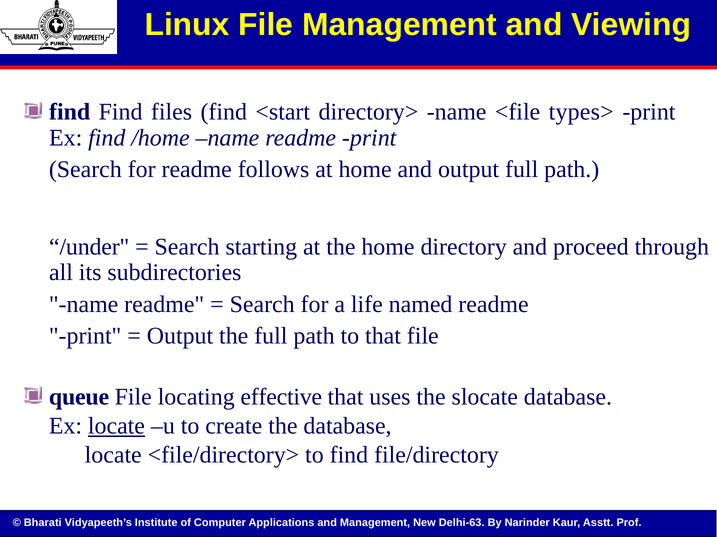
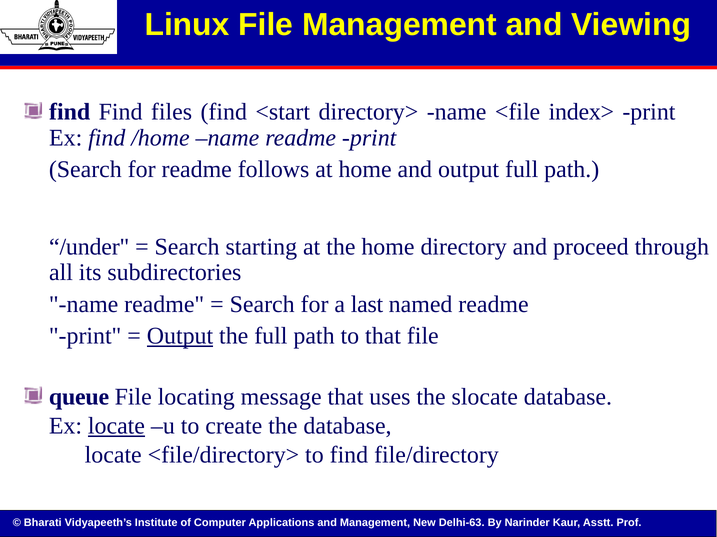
types>: types> -> index>
life: life -> last
Output at (180, 336) underline: none -> present
effective: effective -> message
